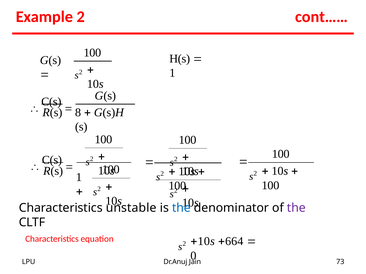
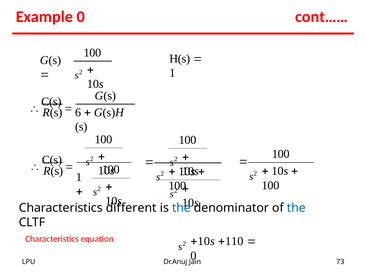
Example 2: 2 -> 0
8: 8 -> 6
unstable: unstable -> different
the at (296, 208) colour: purple -> blue
664: 664 -> 110
